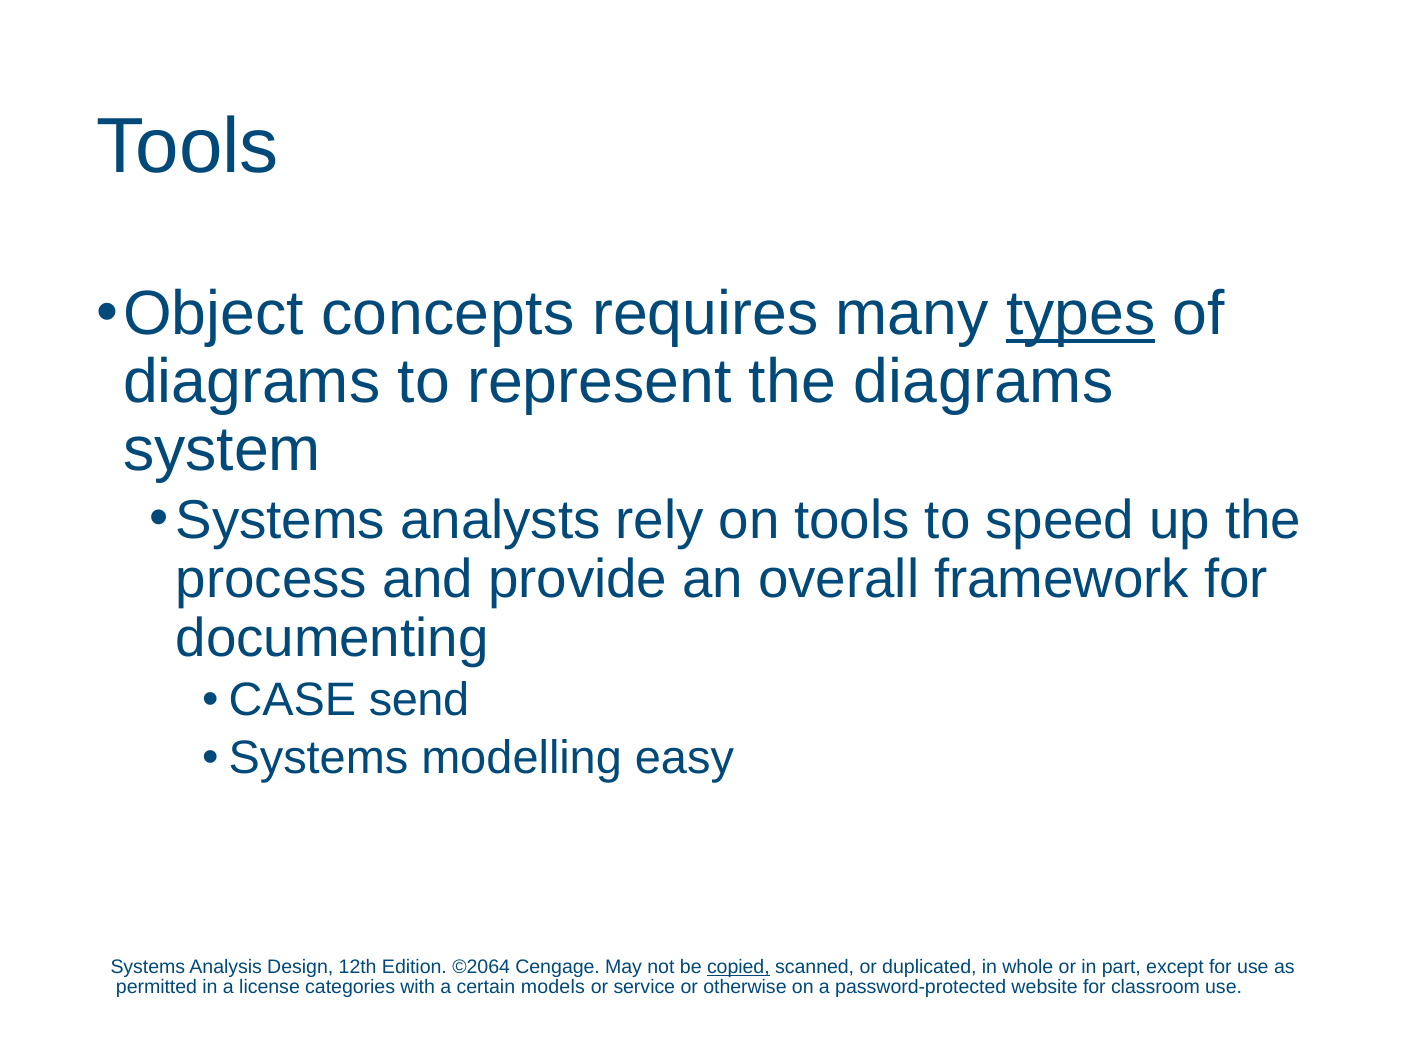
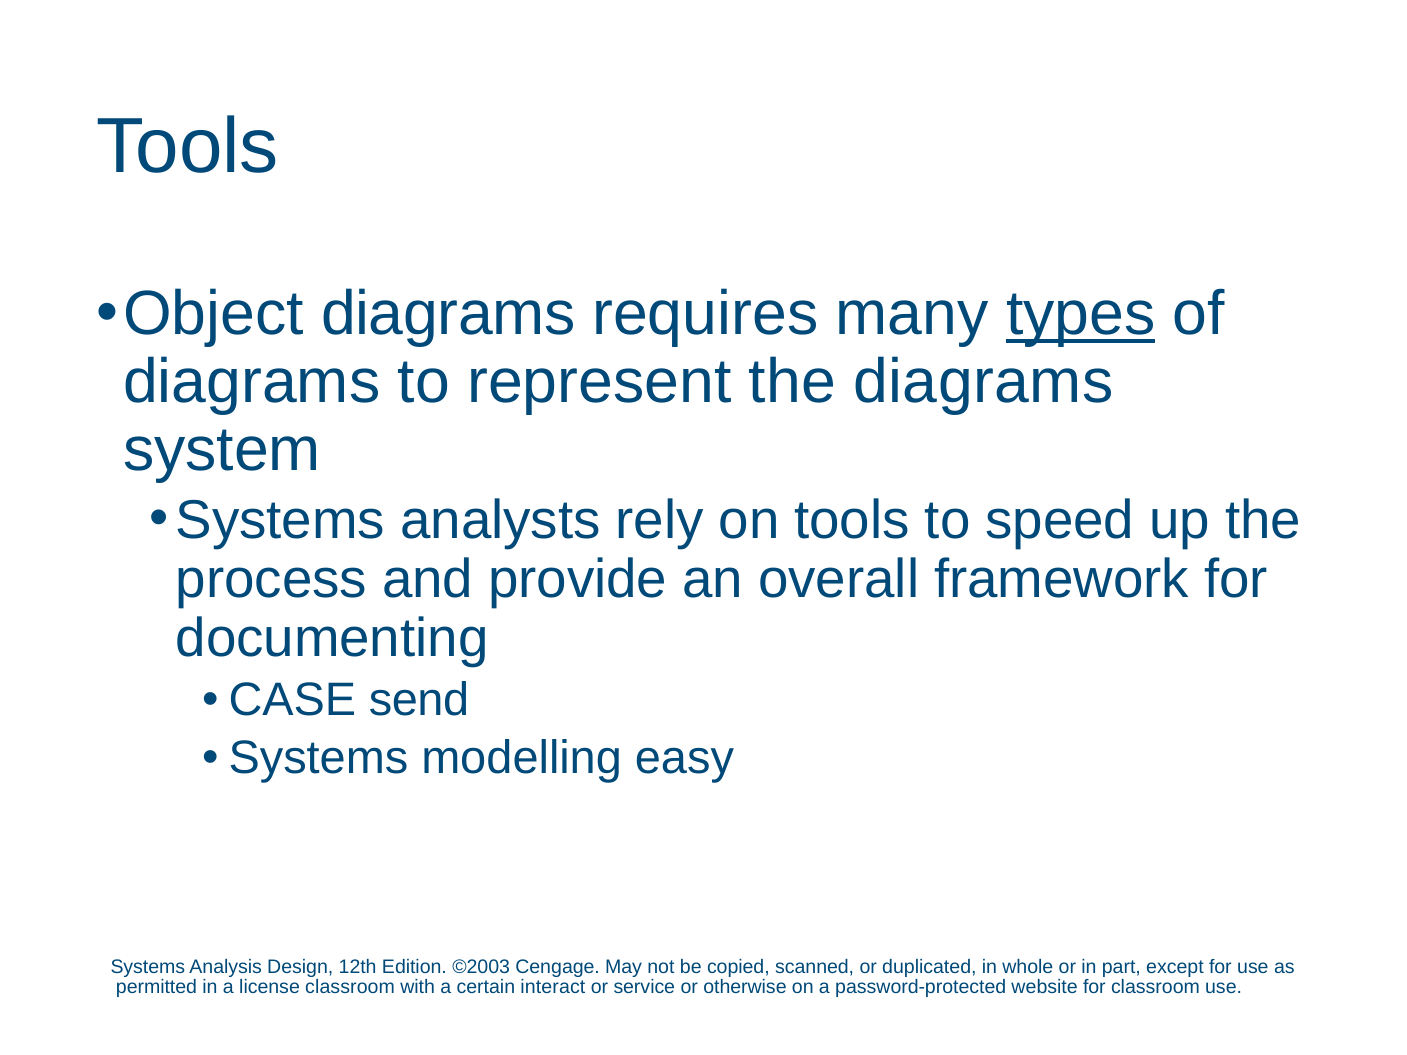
Object concepts: concepts -> diagrams
©2064: ©2064 -> ©2003
copied underline: present -> none
license categories: categories -> classroom
models: models -> interact
